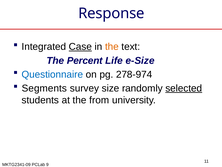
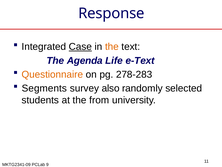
Percent: Percent -> Agenda
e-Size: e-Size -> e-Text
Questionnaire colour: blue -> orange
278-974: 278-974 -> 278-283
size: size -> also
selected underline: present -> none
